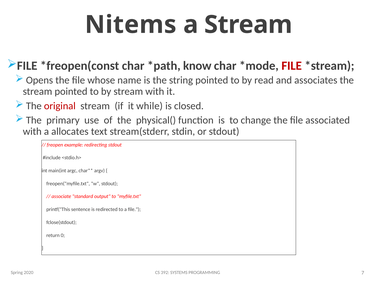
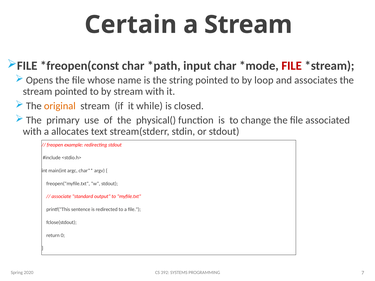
Nitems: Nitems -> Certain
know: know -> input
read: read -> loop
original colour: red -> orange
